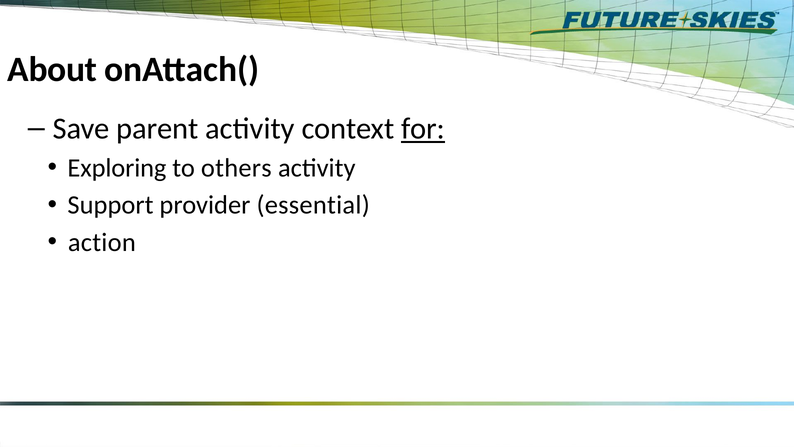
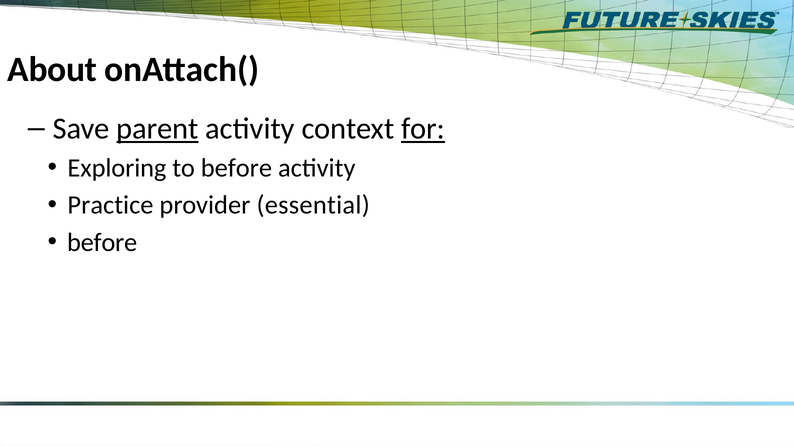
parent underline: none -> present
to others: others -> before
Support: Support -> Practice
action at (102, 242): action -> before
